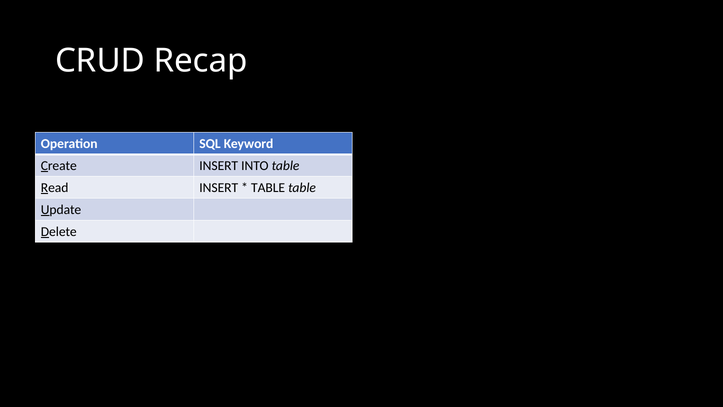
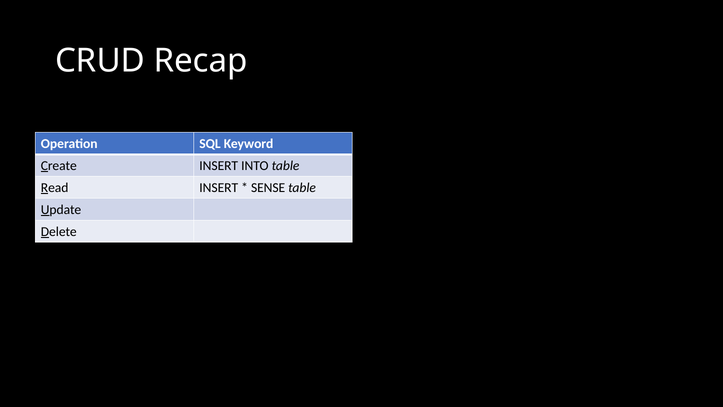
TABLE at (268, 187): TABLE -> SENSE
